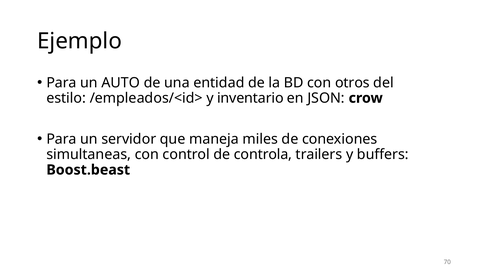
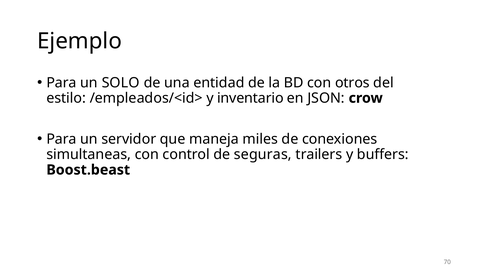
AUTO: AUTO -> SOLO
controla: controla -> seguras
